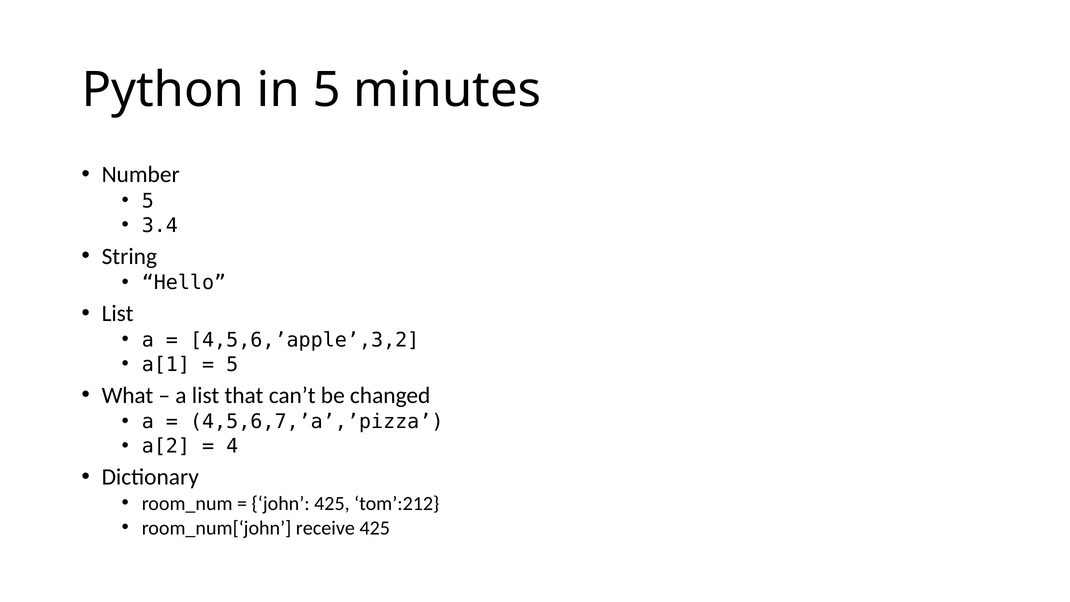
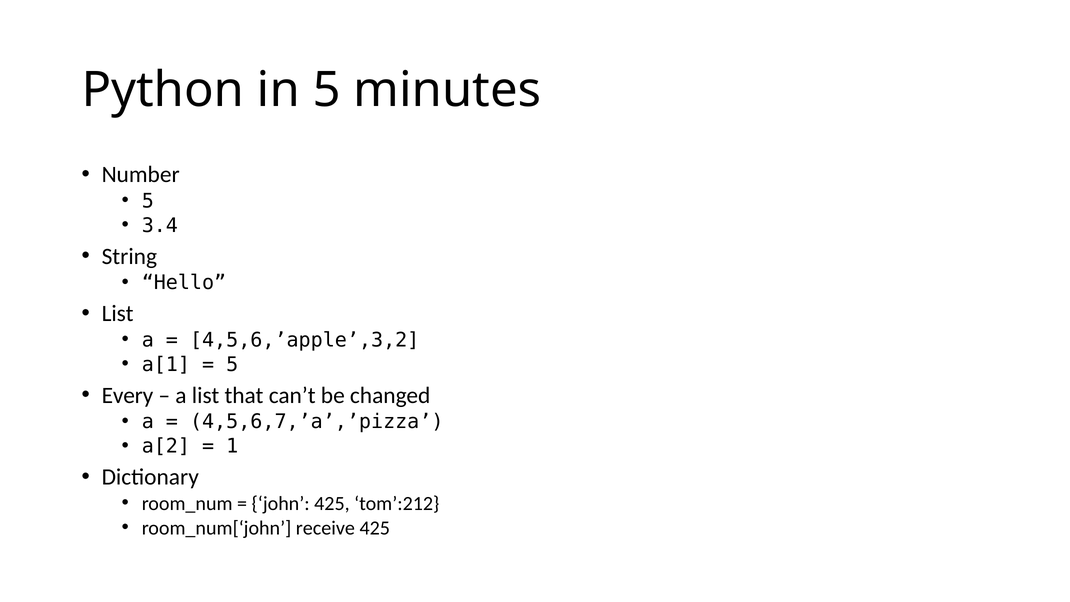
What: What -> Every
4: 4 -> 1
